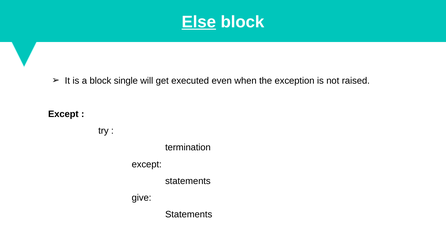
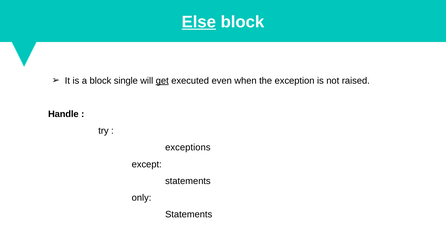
get underline: none -> present
Except at (63, 114): Except -> Handle
termination: termination -> exceptions
give: give -> only
